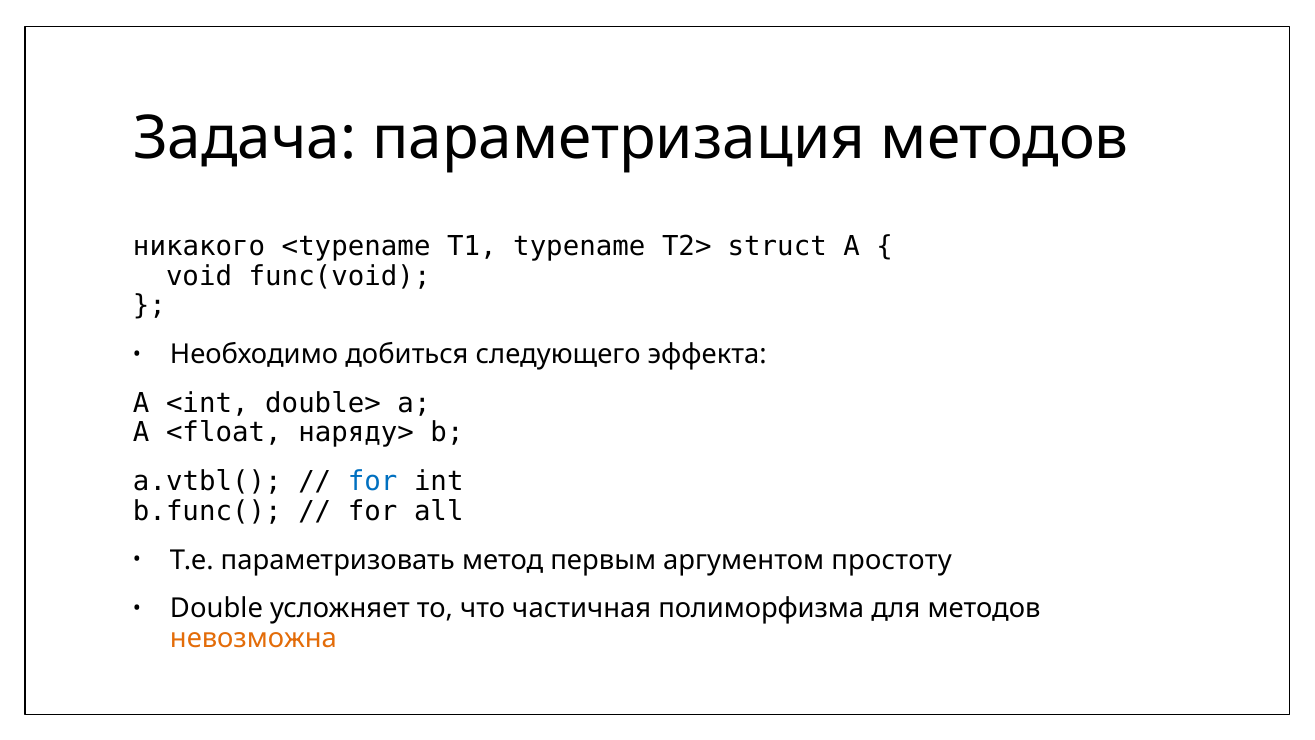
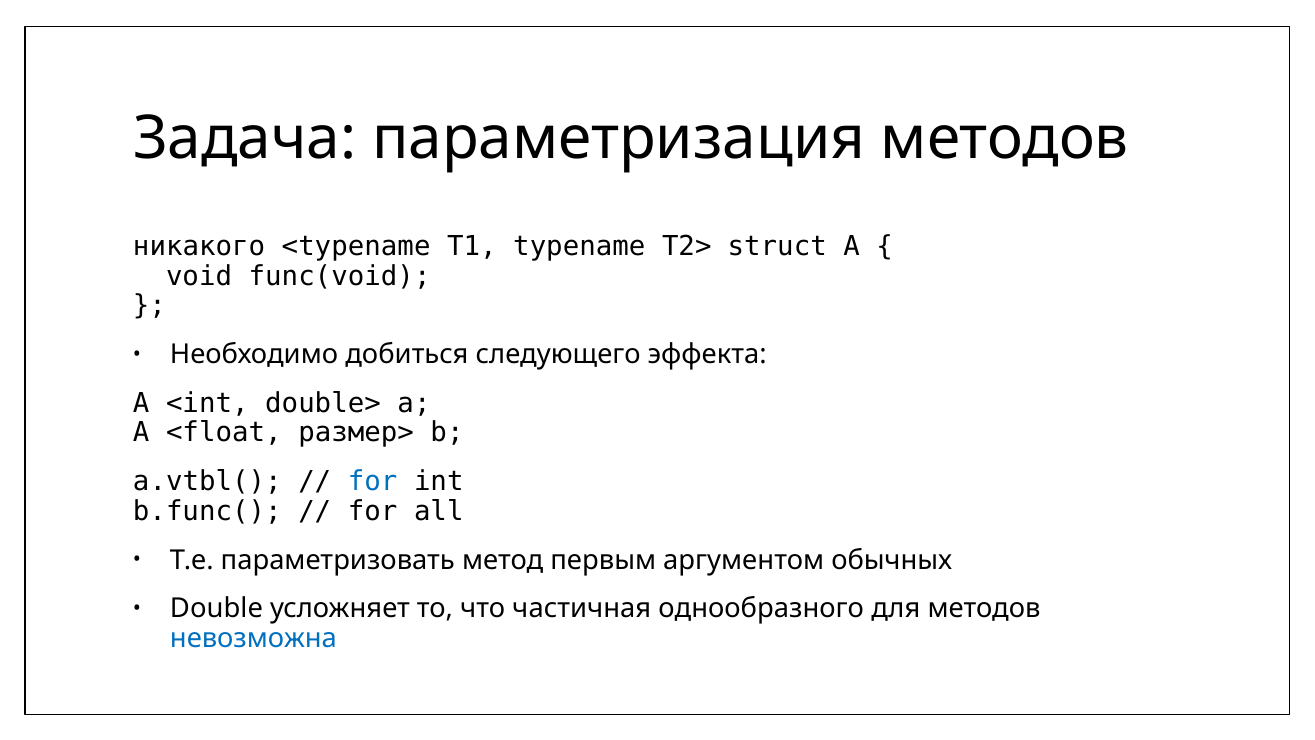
наряду>: наряду> -> размер>
простоту: простоту -> обычных
полиморфизма: полиморфизма -> однообразного
невозможна colour: orange -> blue
